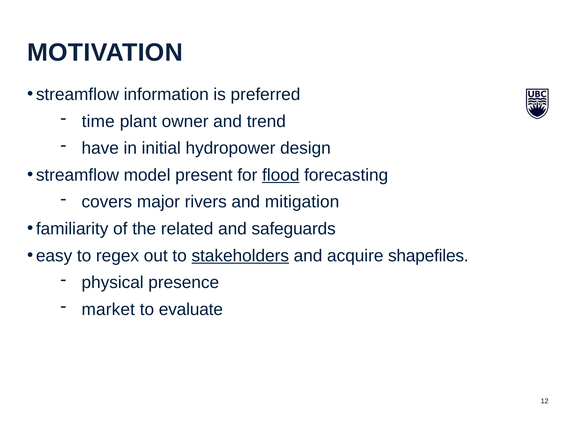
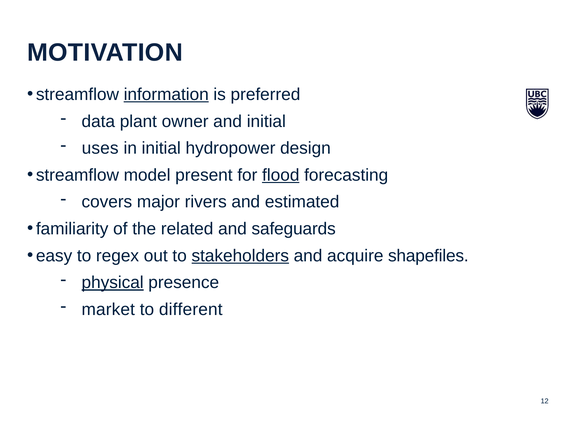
information underline: none -> present
time: time -> data
and trend: trend -> initial
have: have -> uses
mitigation: mitigation -> estimated
physical underline: none -> present
evaluate: evaluate -> different
